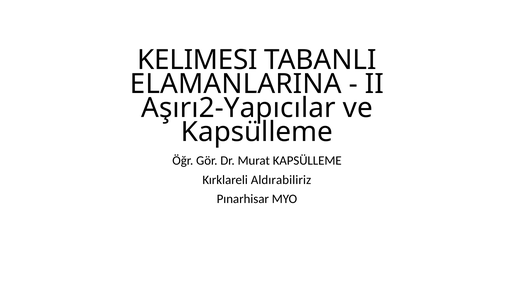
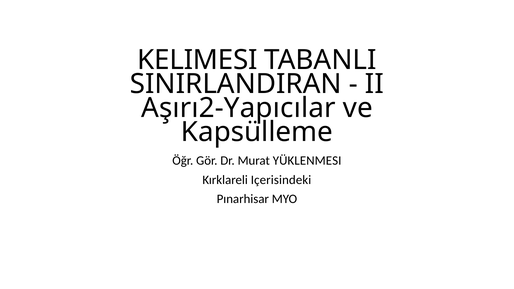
ELAMANLARINA: ELAMANLARINA -> SINIRLANDIRAN
Murat KAPSÜLLEME: KAPSÜLLEME -> YÜKLENMESI
Aldırabiliriz: Aldırabiliriz -> Içerisindeki
